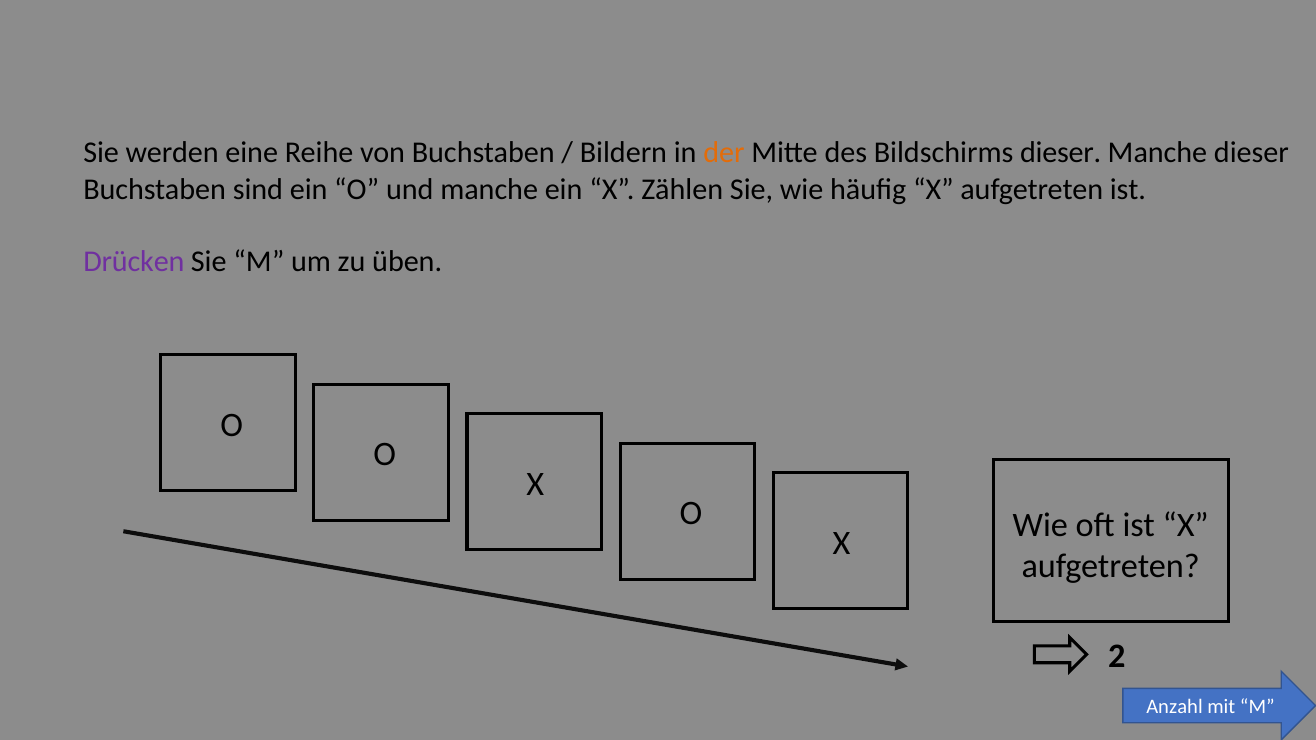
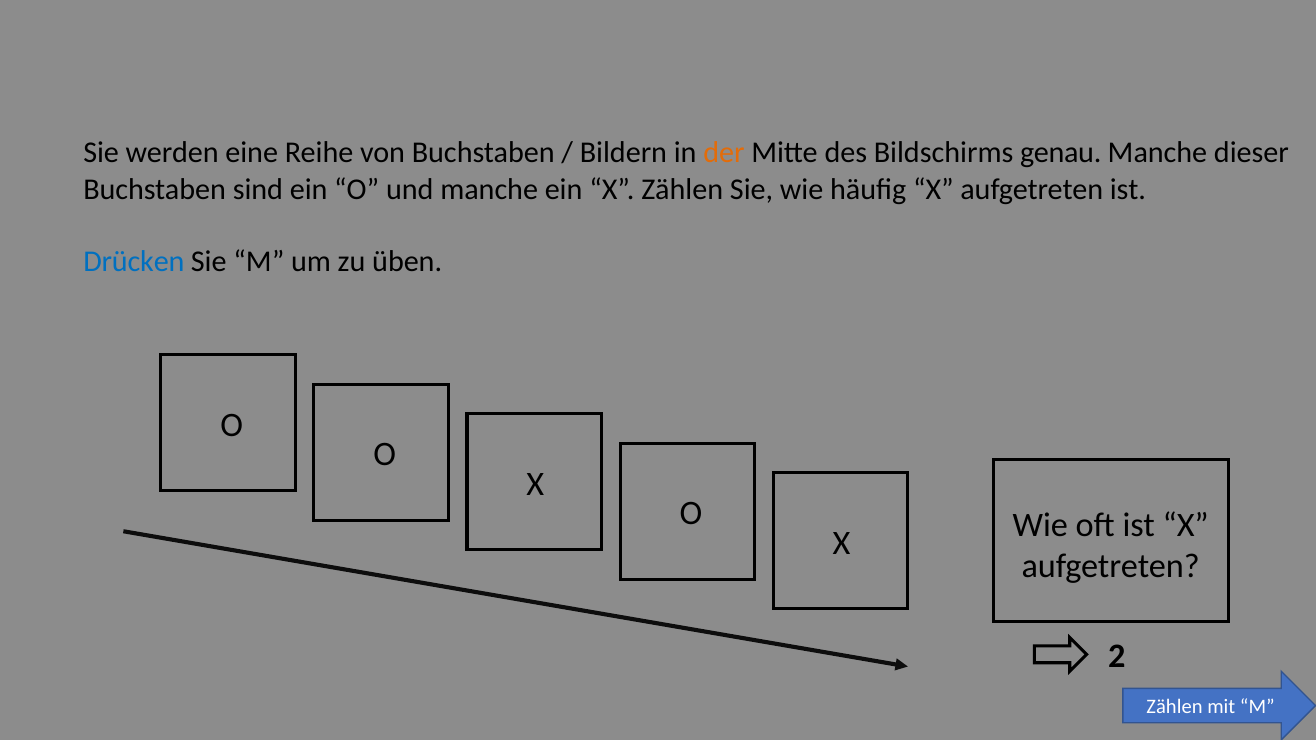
Bildschirms dieser: dieser -> genau
Drücken colour: purple -> blue
Anzahl at (1175, 707): Anzahl -> Zählen
